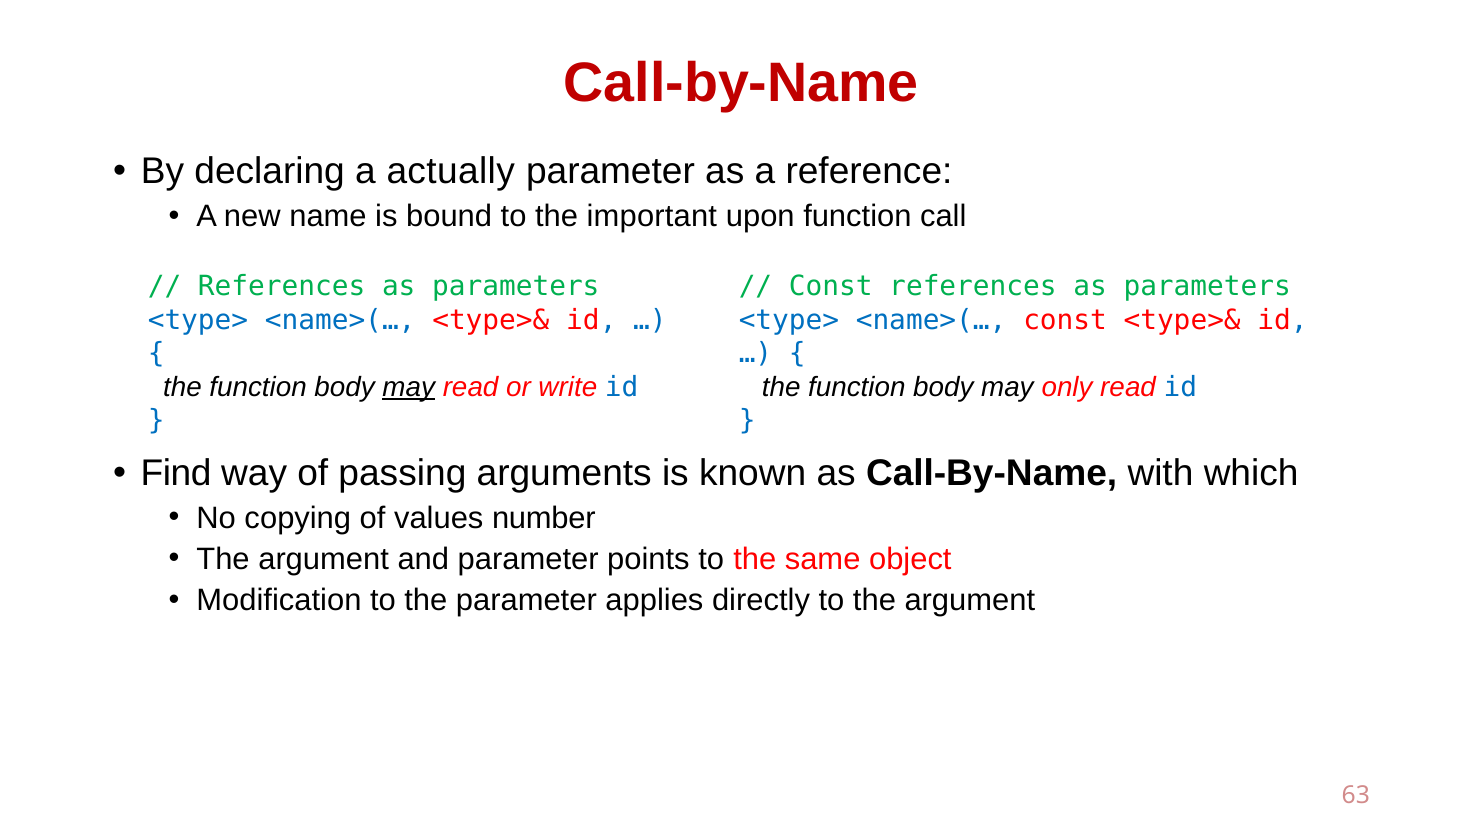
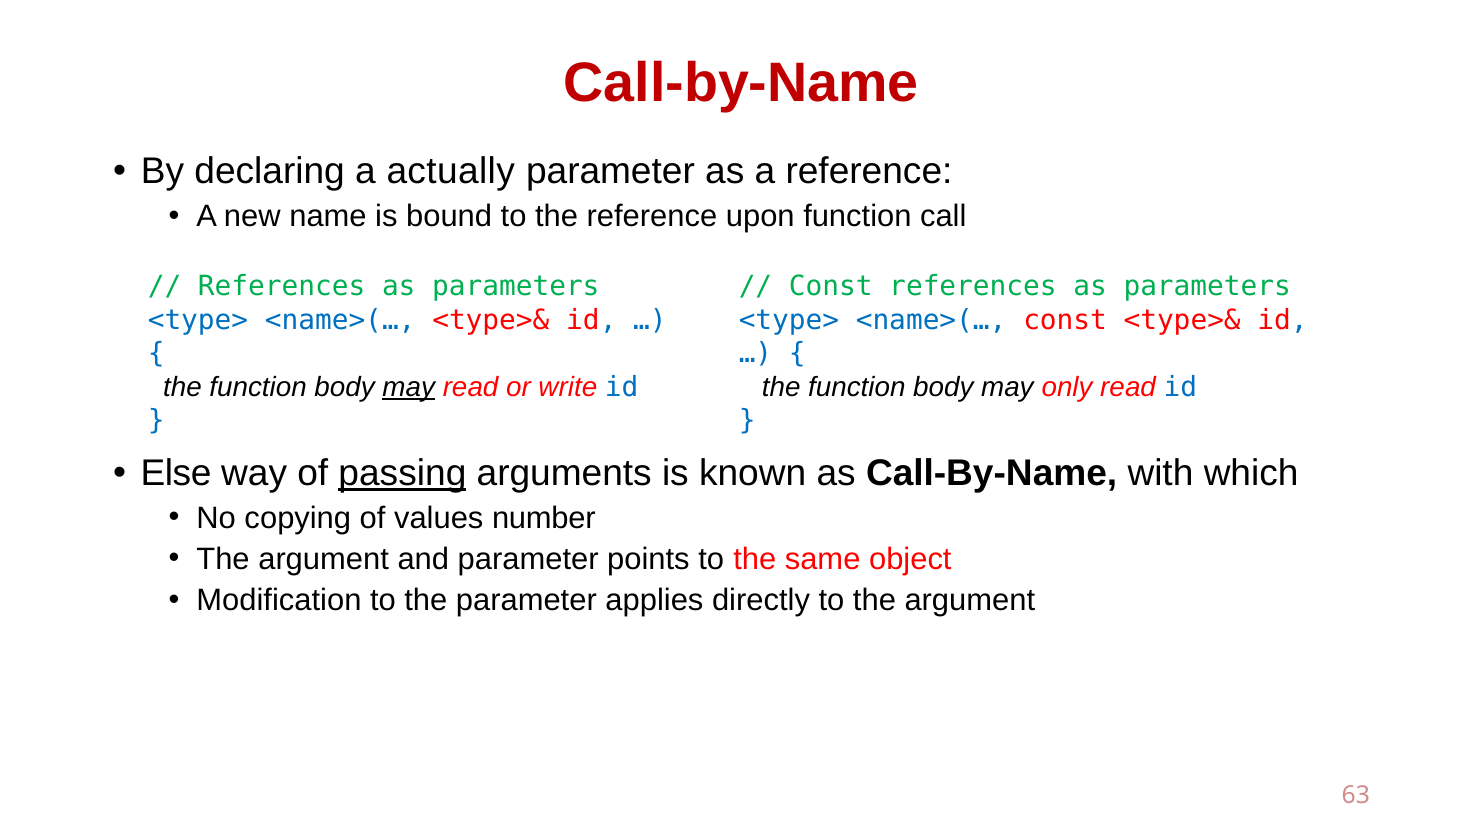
the important: important -> reference
Find: Find -> Else
passing underline: none -> present
